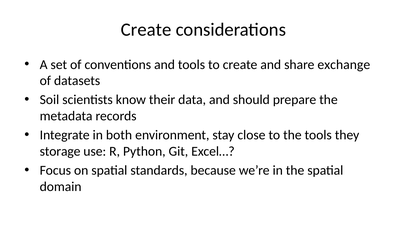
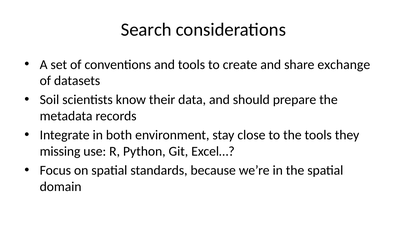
Create at (146, 30): Create -> Search
storage: storage -> missing
